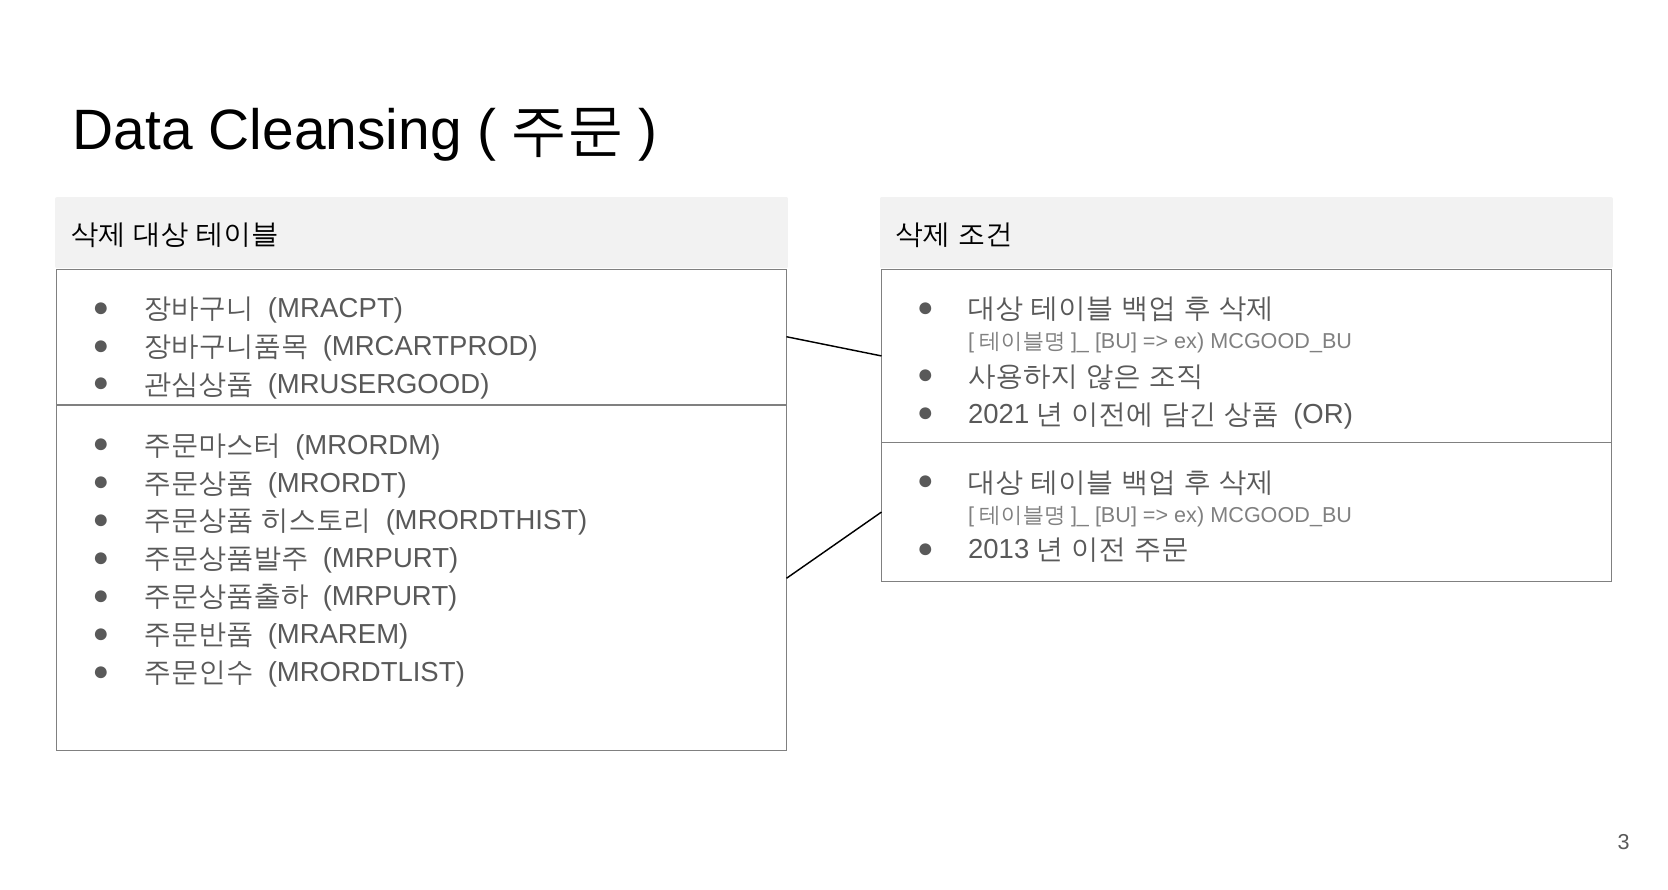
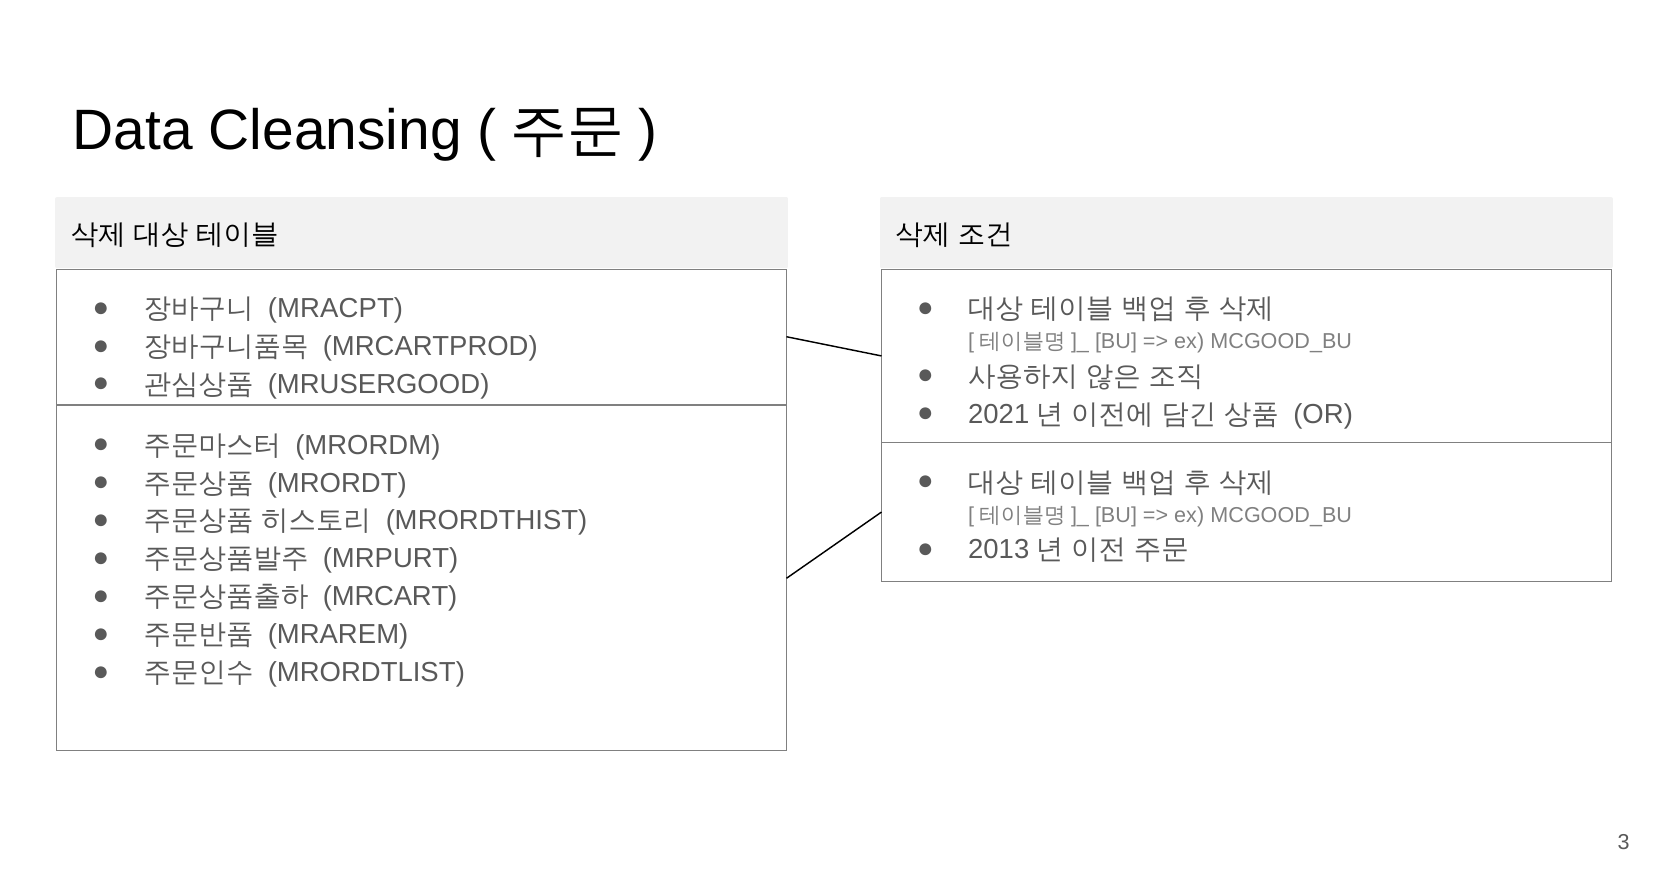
MRPURT at (390, 596): MRPURT -> MRCART
